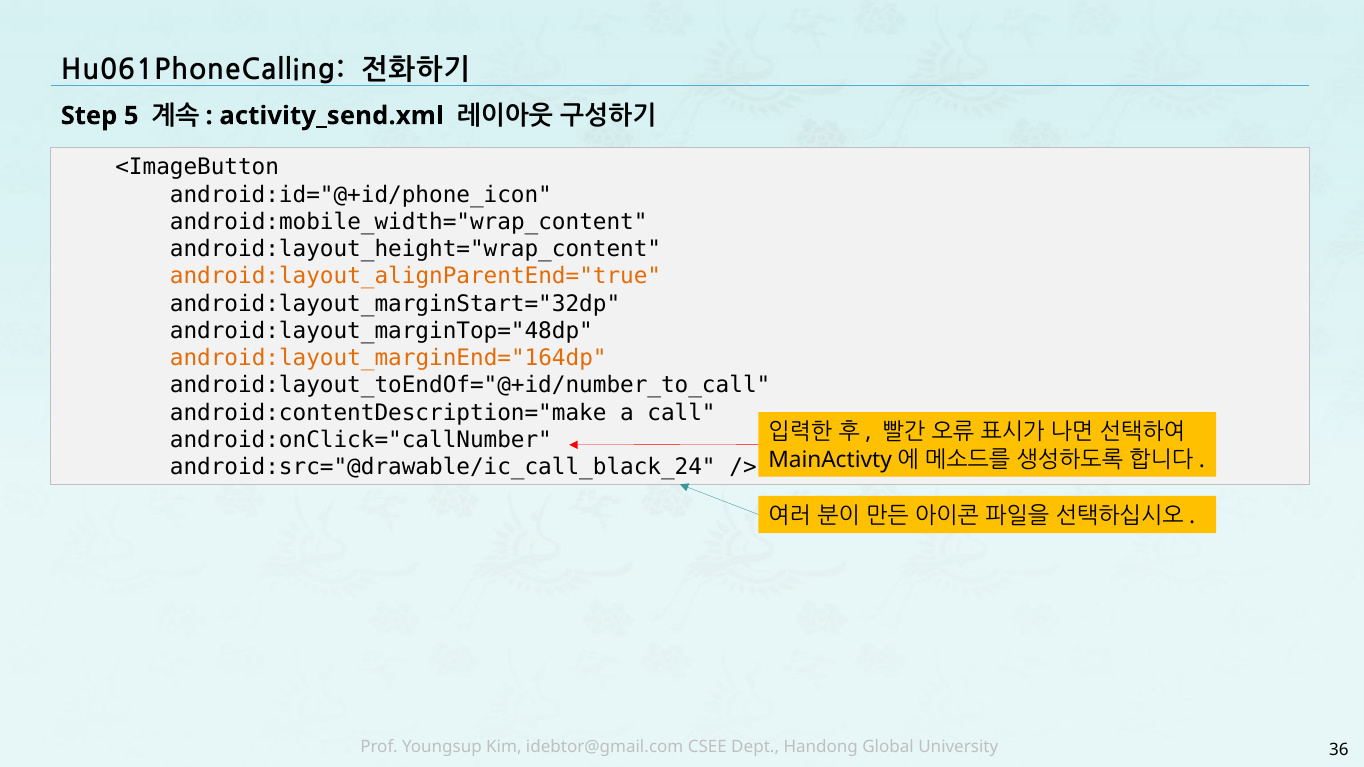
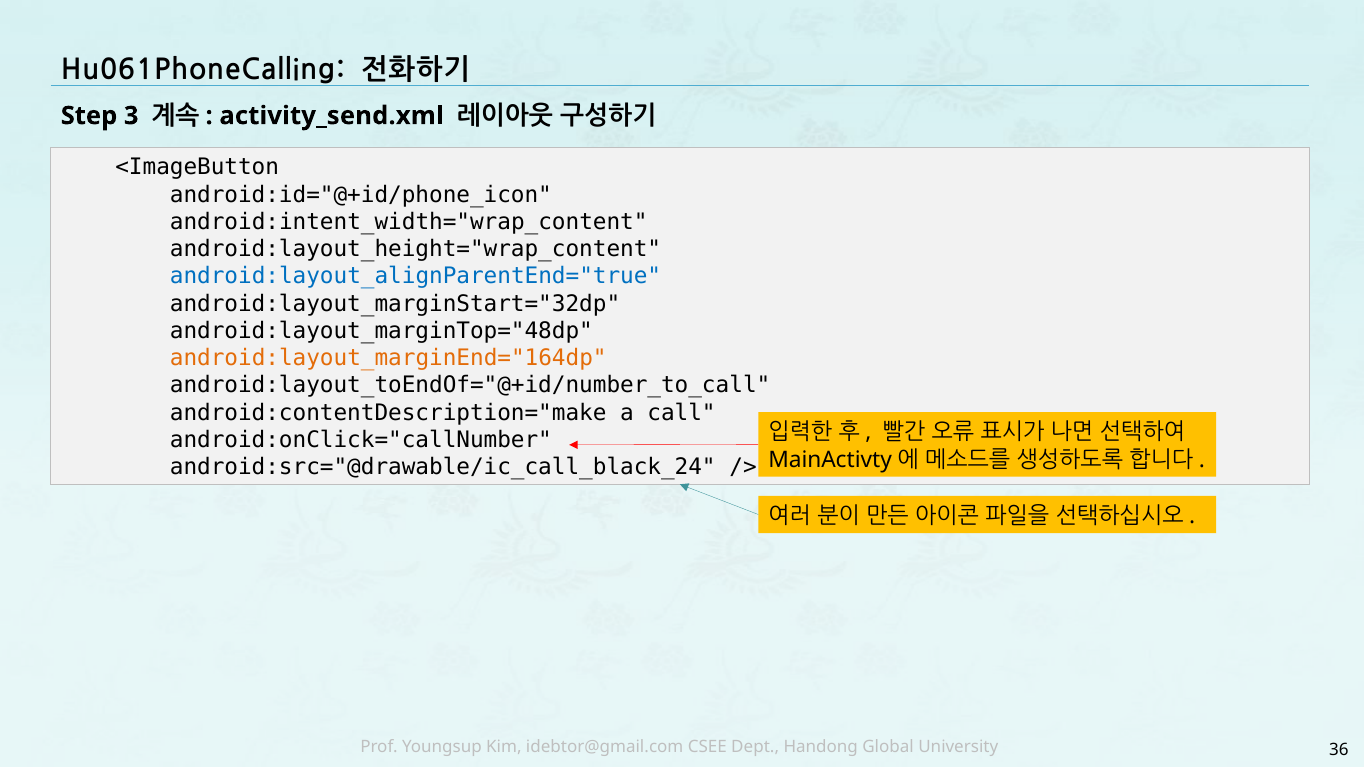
5: 5 -> 3
android:mobile_width="wrap_content: android:mobile_width="wrap_content -> android:intent_width="wrap_content
android:layout_alignParentEnd="true colour: orange -> blue
